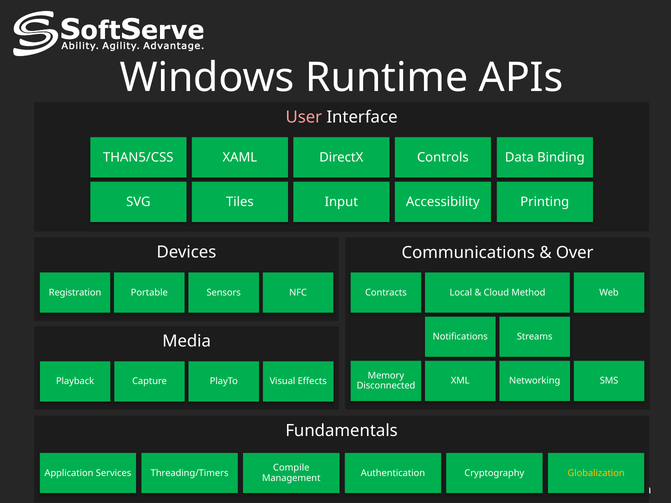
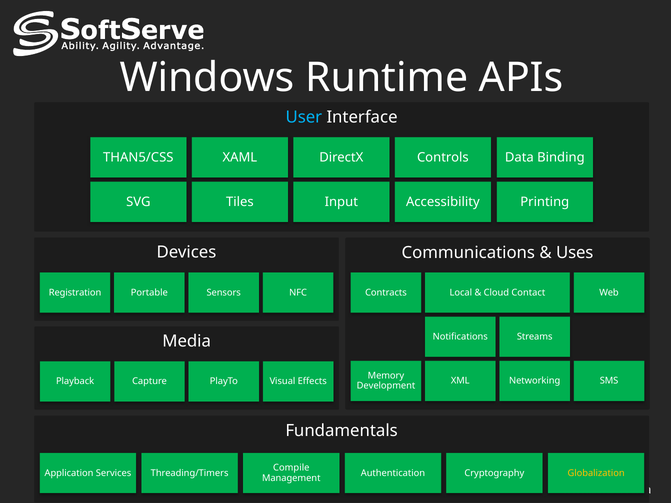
User colour: pink -> light blue
Over: Over -> Uses
Method: Method -> Contact
Disconnected: Disconnected -> Development
